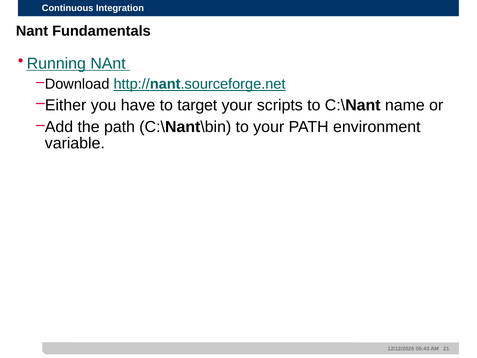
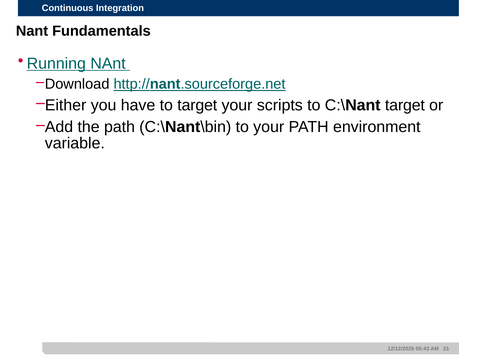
C:\Nant name: name -> target
